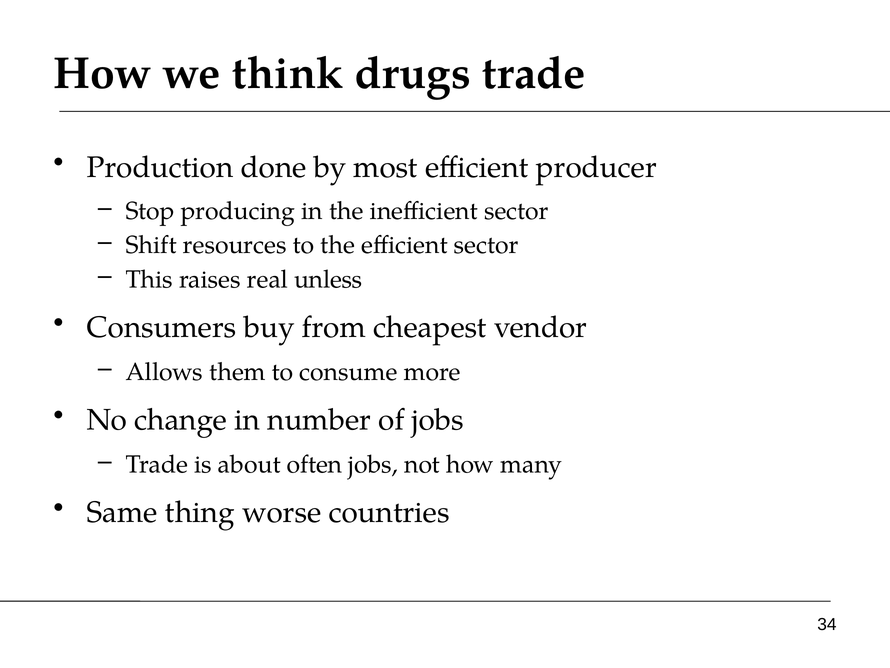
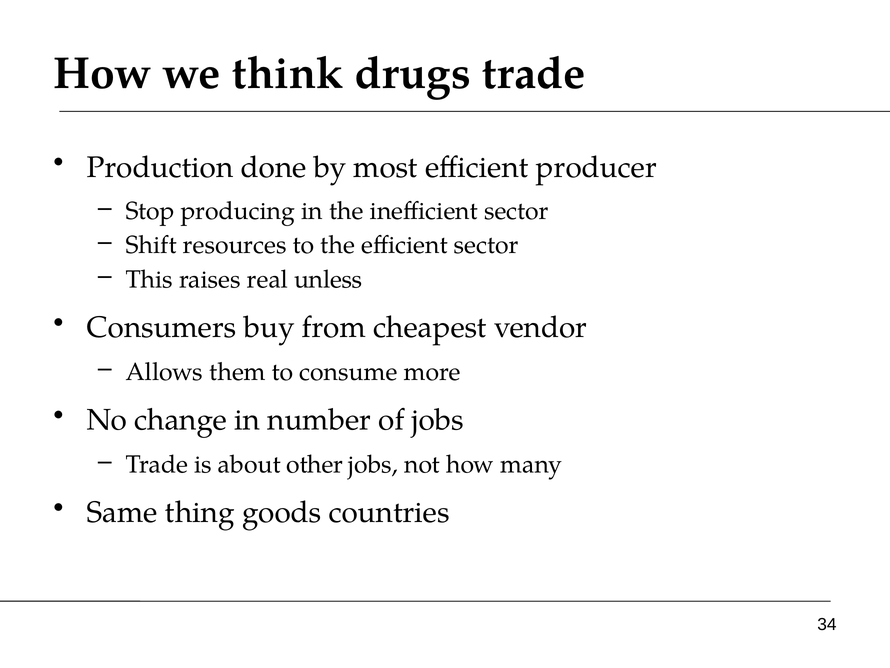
often: often -> other
worse: worse -> goods
